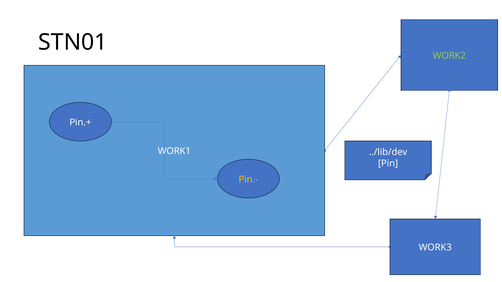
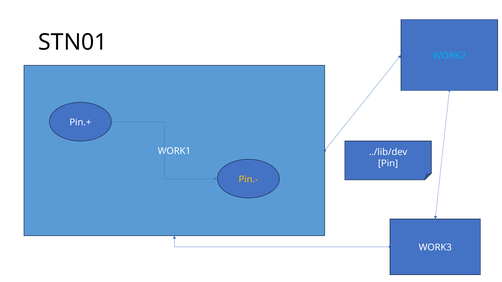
WORK2 colour: light green -> light blue
